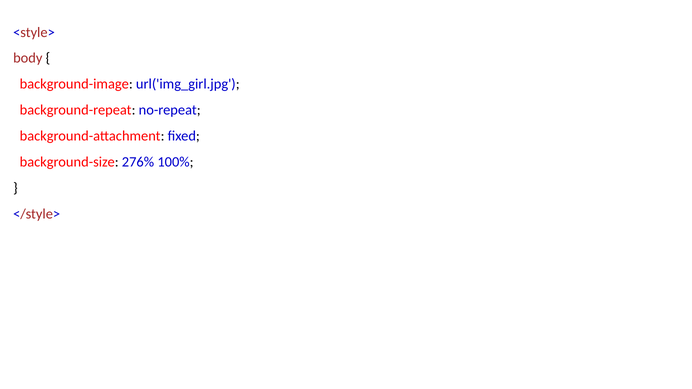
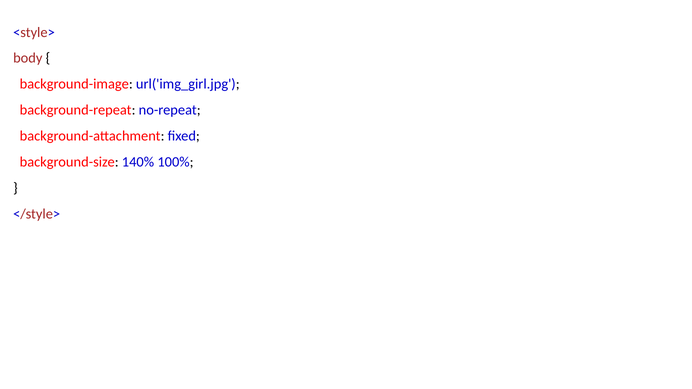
276%: 276% -> 140%
